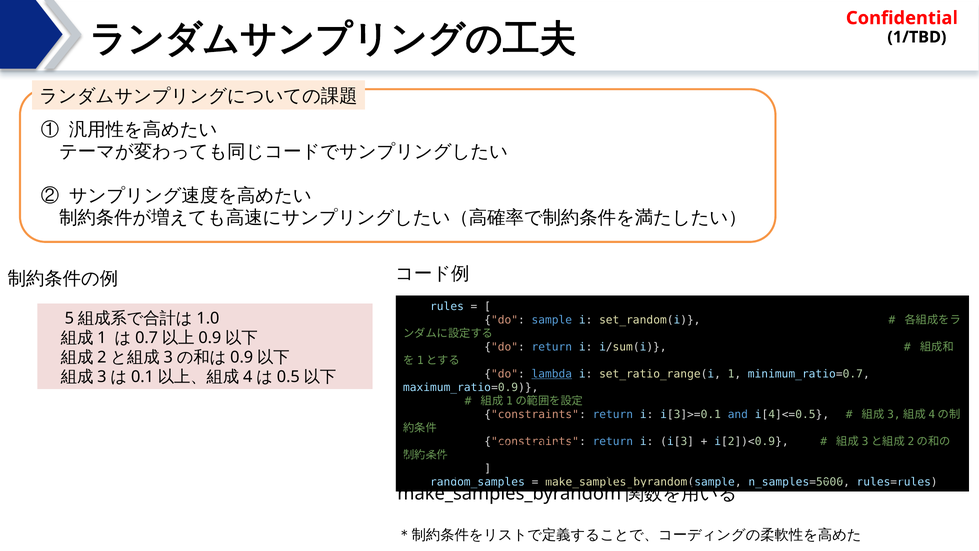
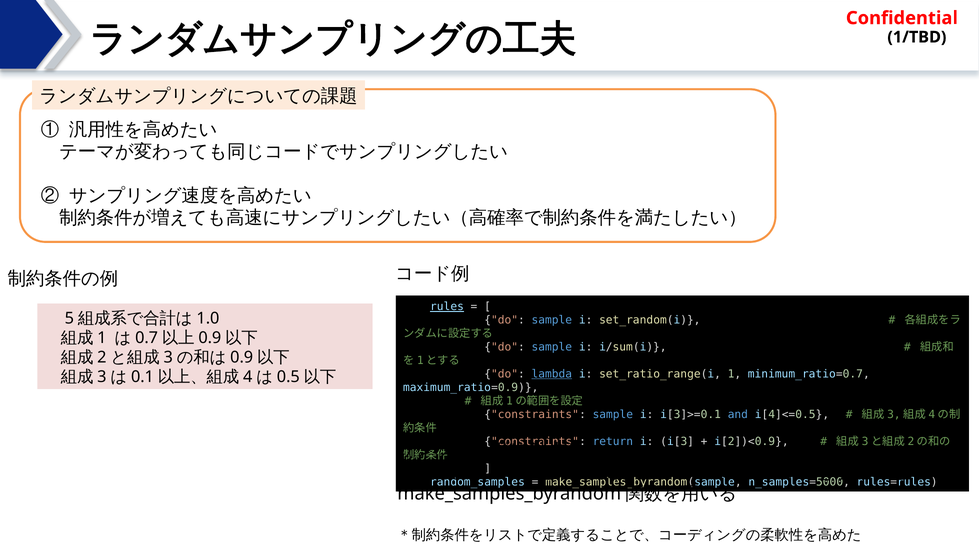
rules underline: none -> present
return at (552, 347): return -> sample
return at (613, 414): return -> sample
